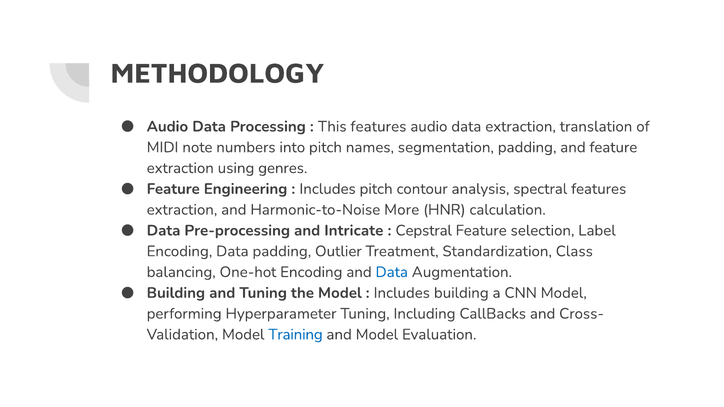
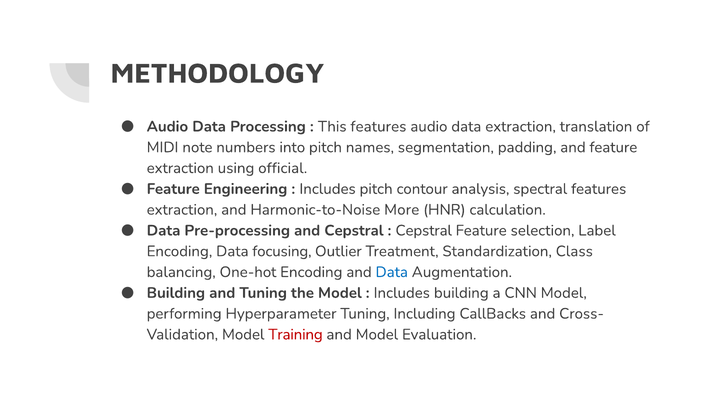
genres: genres -> official
and Intricate: Intricate -> Cepstral
Data padding: padding -> focusing
Training colour: blue -> red
